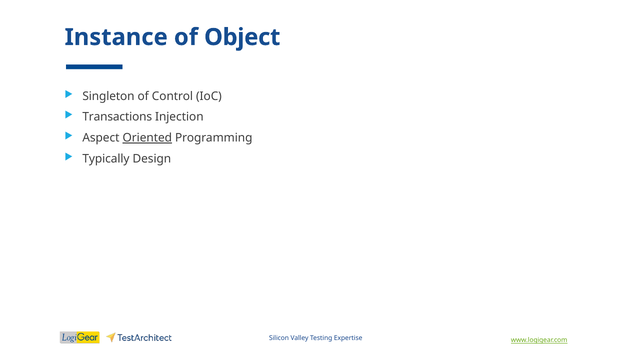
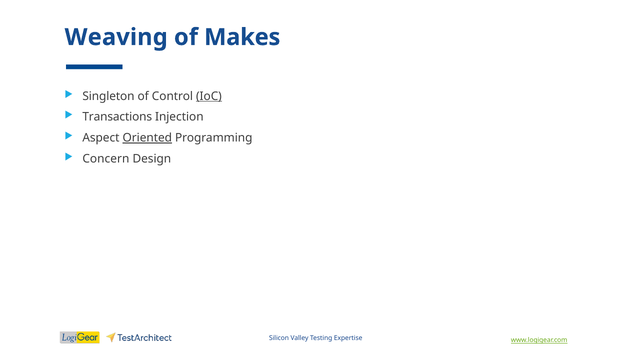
Instance: Instance -> Weaving
Object: Object -> Makes
IoC underline: none -> present
Typically: Typically -> Concern
